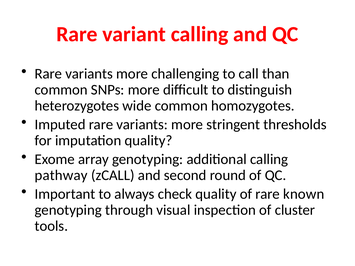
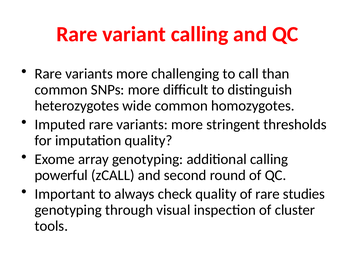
pathway: pathway -> powerful
known: known -> studies
